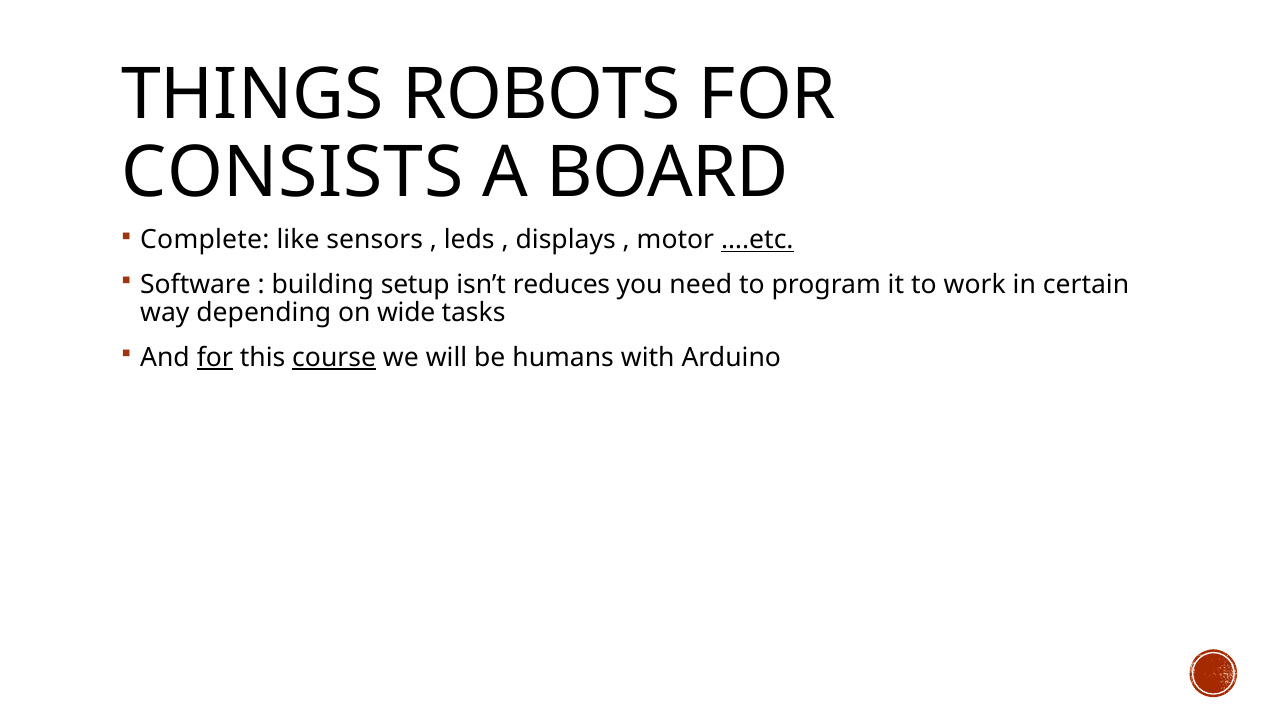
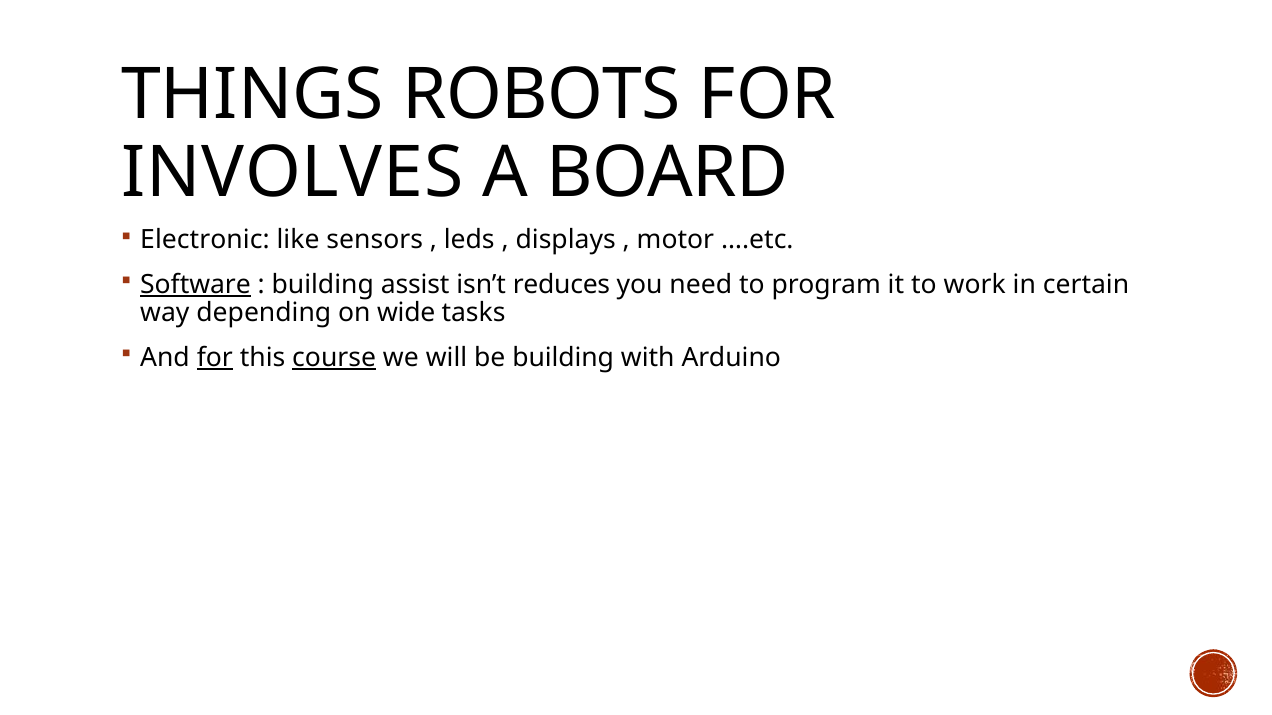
CONSISTS: CONSISTS -> INVOLVES
Complete: Complete -> Electronic
….etc underline: present -> none
Software underline: none -> present
setup: setup -> assist
be humans: humans -> building
